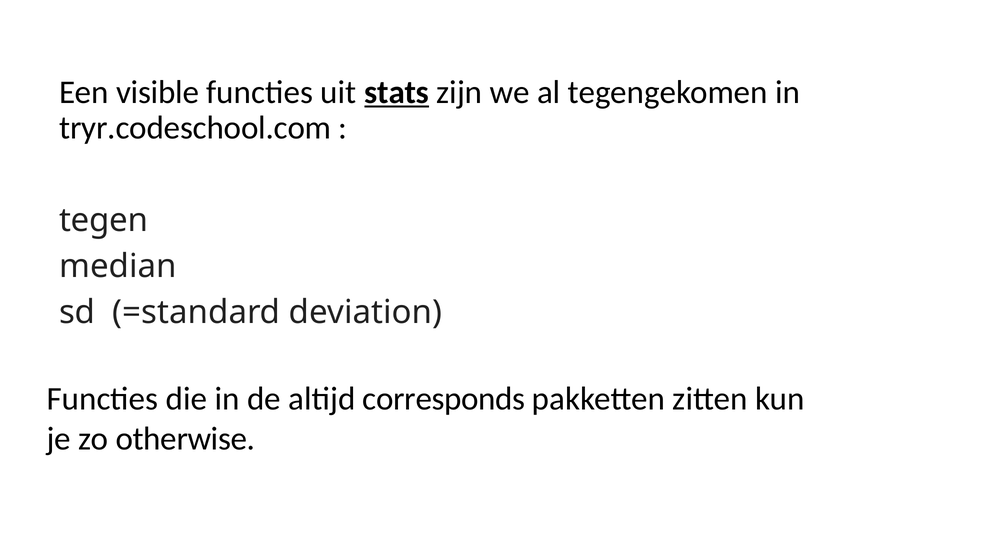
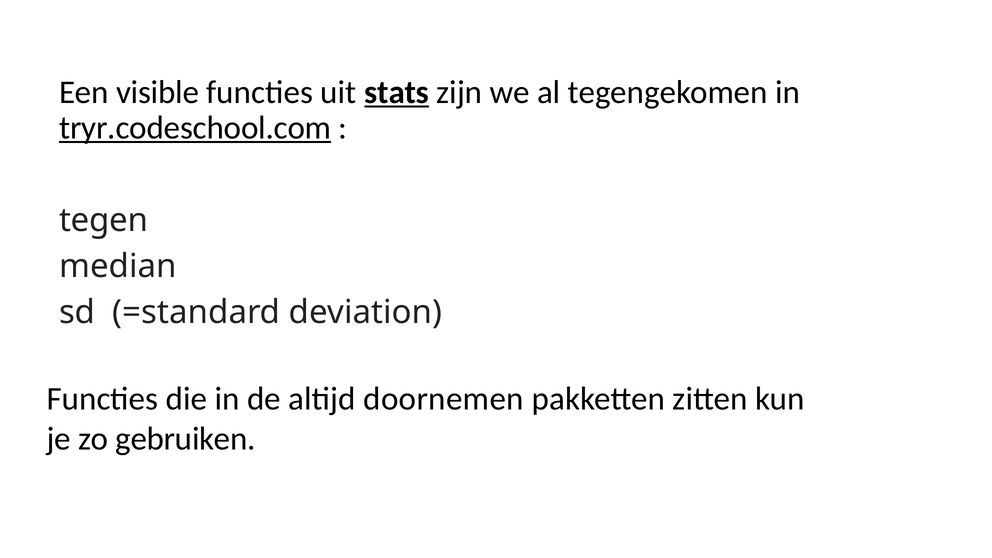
tryr.codeschool.com underline: none -> present
corresponds: corresponds -> doornemen
otherwise: otherwise -> gebruiken
